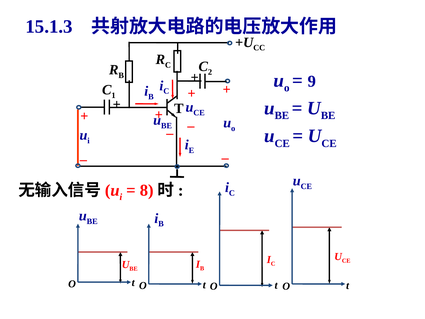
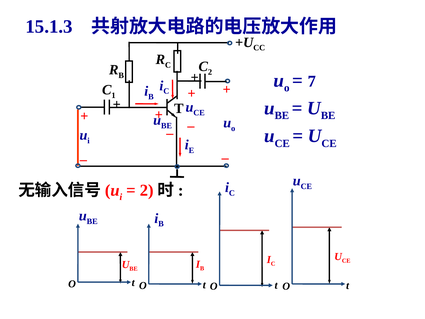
9: 9 -> 7
8 at (147, 190): 8 -> 2
